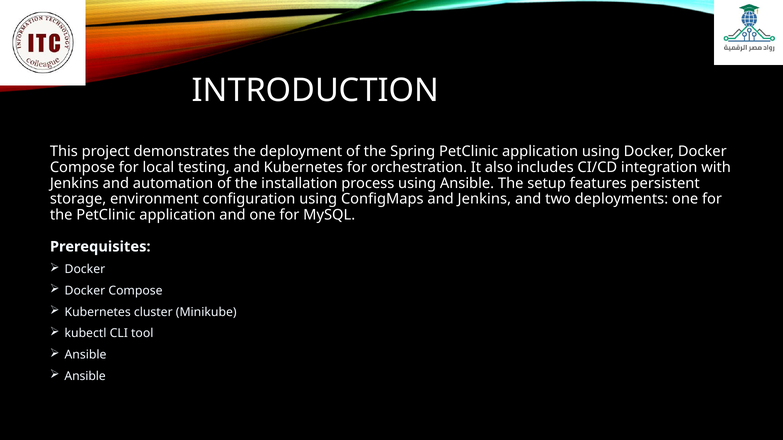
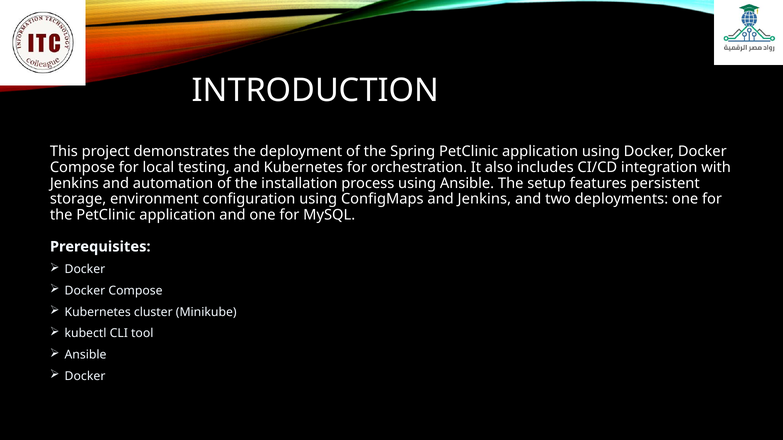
Ansible at (85, 377): Ansible -> Docker
